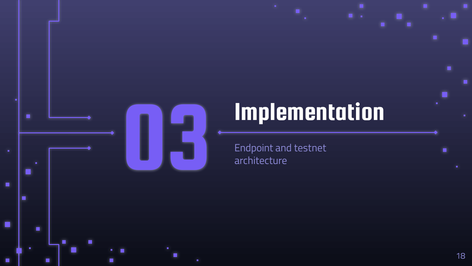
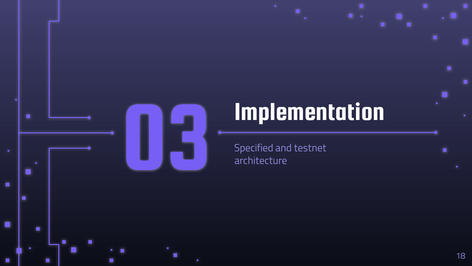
Endpoint: Endpoint -> Specified
